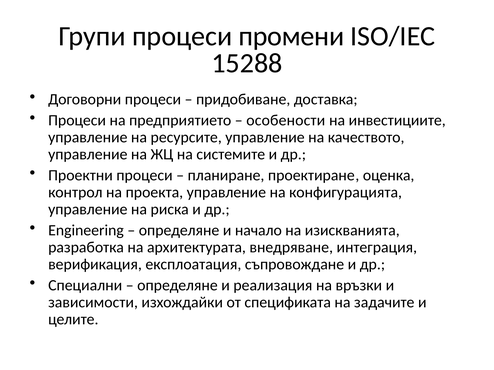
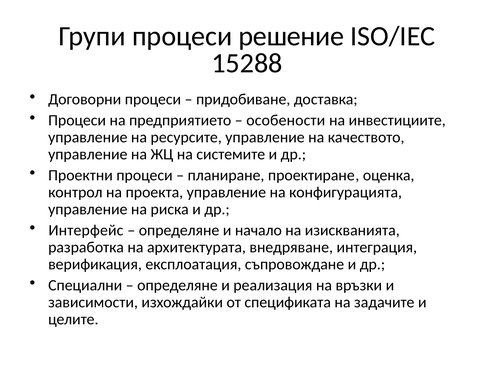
промени: промени -> решение
Engineering: Engineering -> Интерфейс
